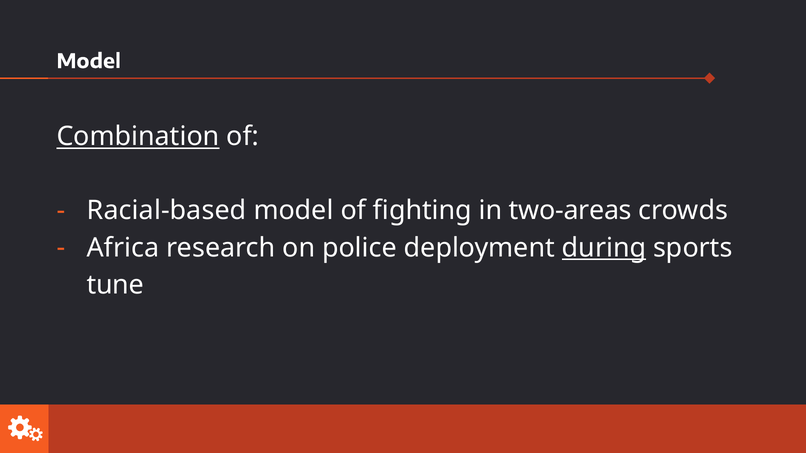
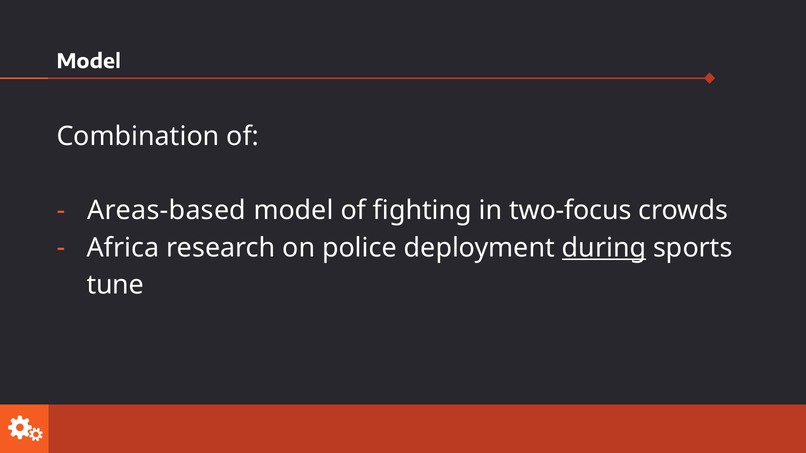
Combination underline: present -> none
Racial-based: Racial-based -> Areas-based
two-areas: two-areas -> two-focus
